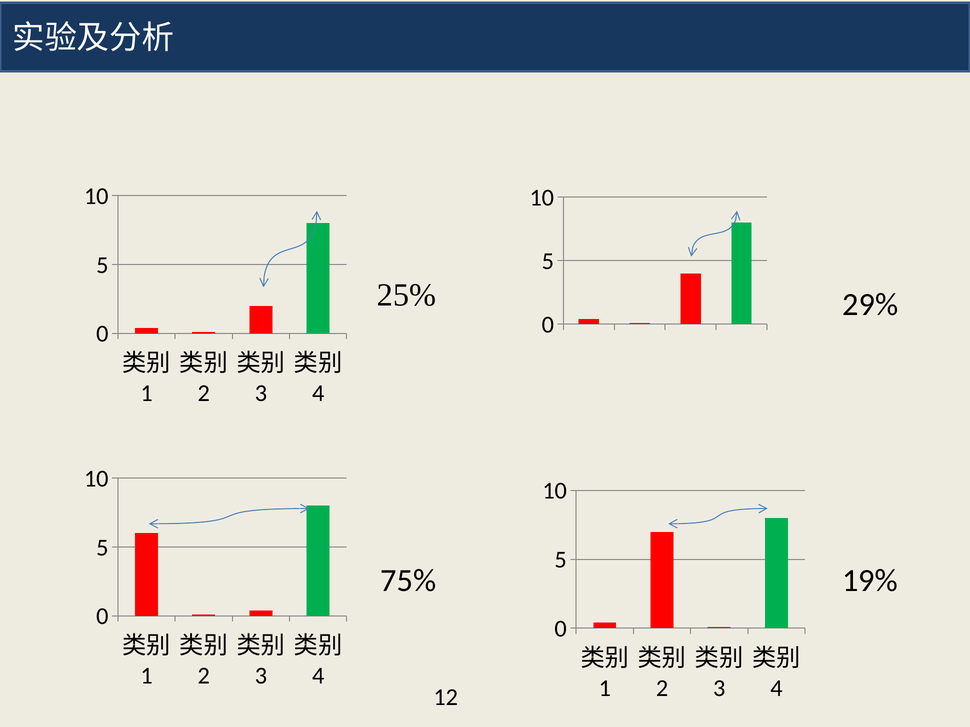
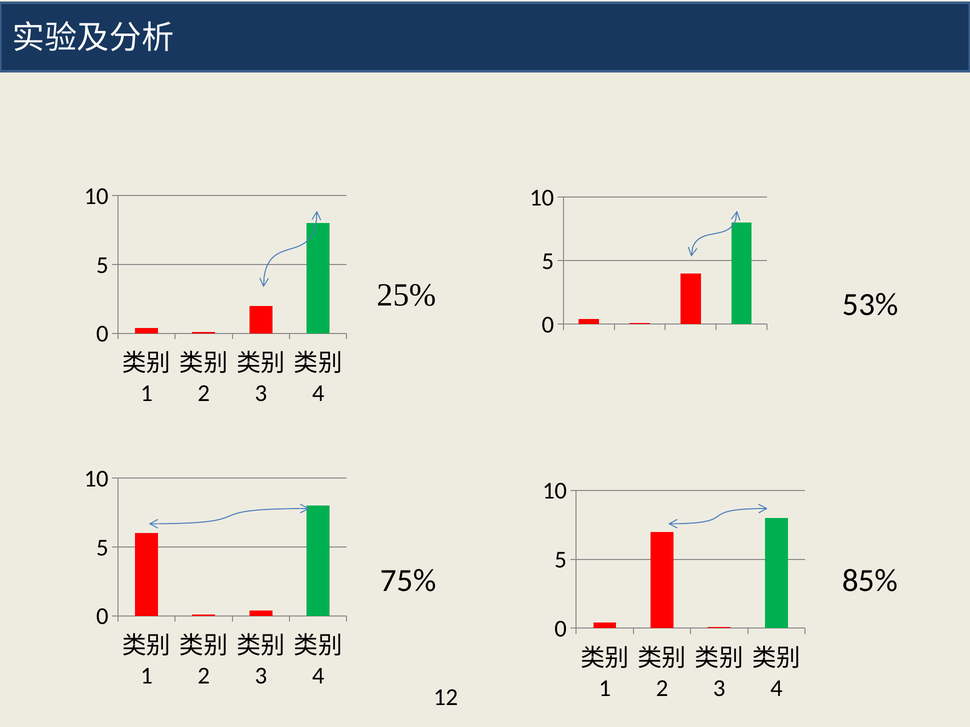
29%: 29% -> 53%
19%: 19% -> 85%
